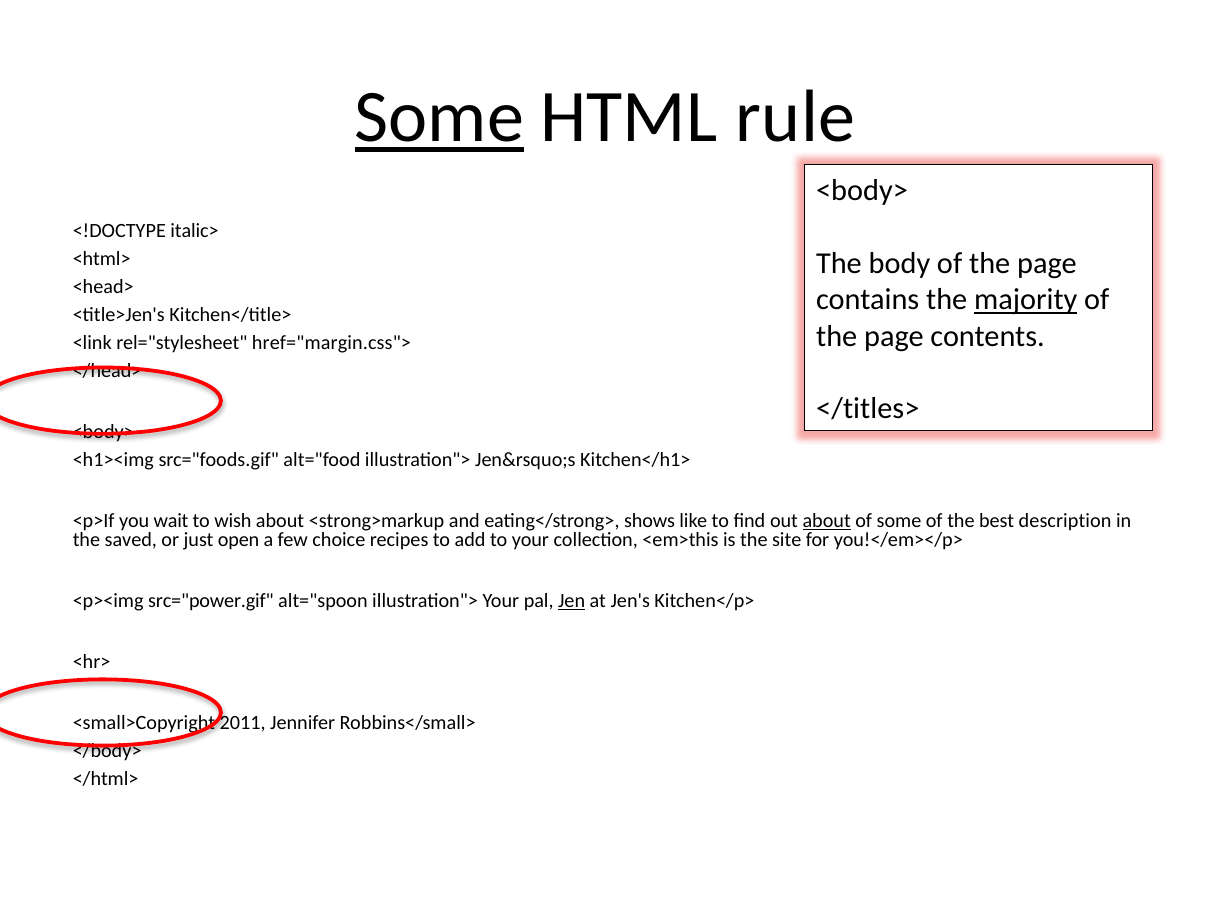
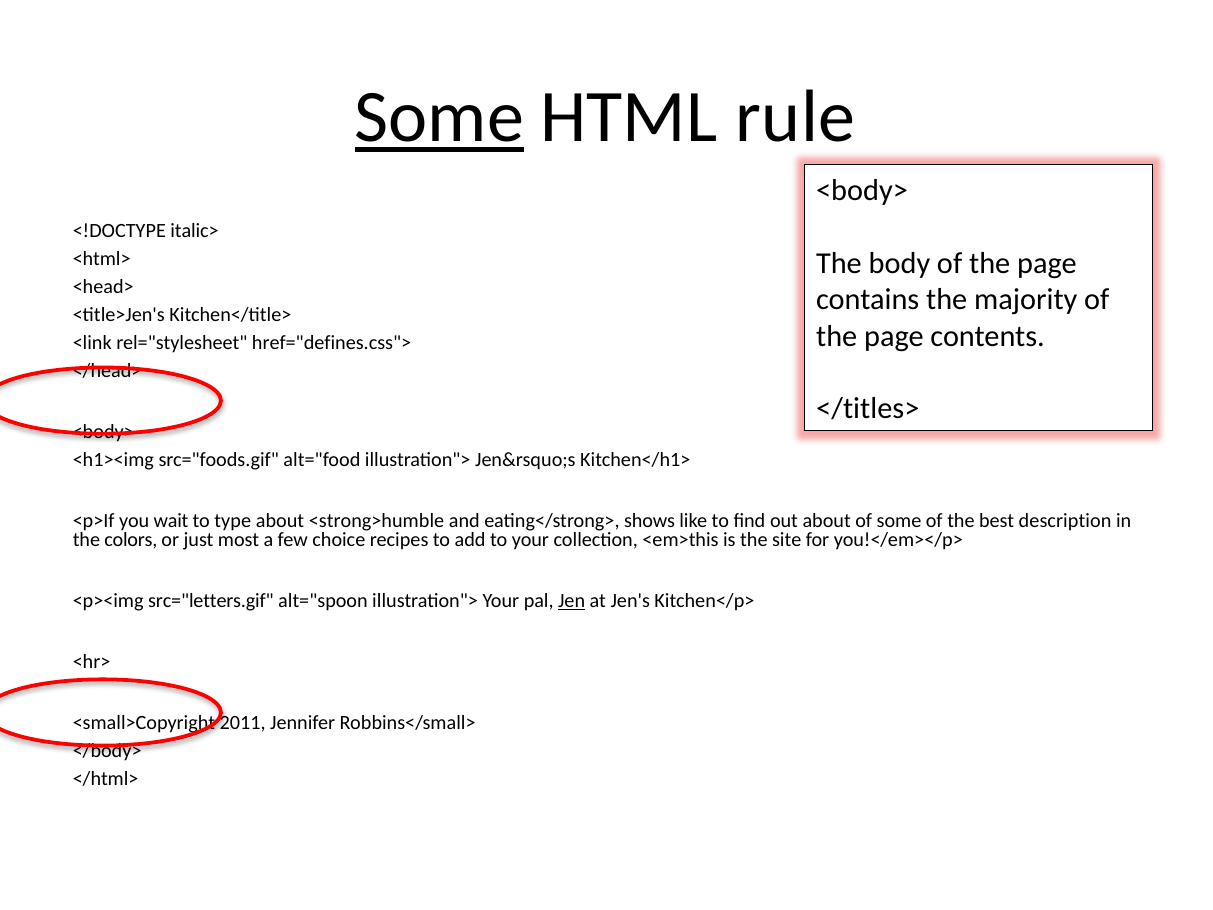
majority underline: present -> none
href="margin.css">: href="margin.css"> -> href="defines.css">
wish: wish -> type
<strong>markup: <strong>markup -> <strong>humble
about at (827, 521) underline: present -> none
saved: saved -> colors
open: open -> most
src="power.gif: src="power.gif -> src="letters.gif
